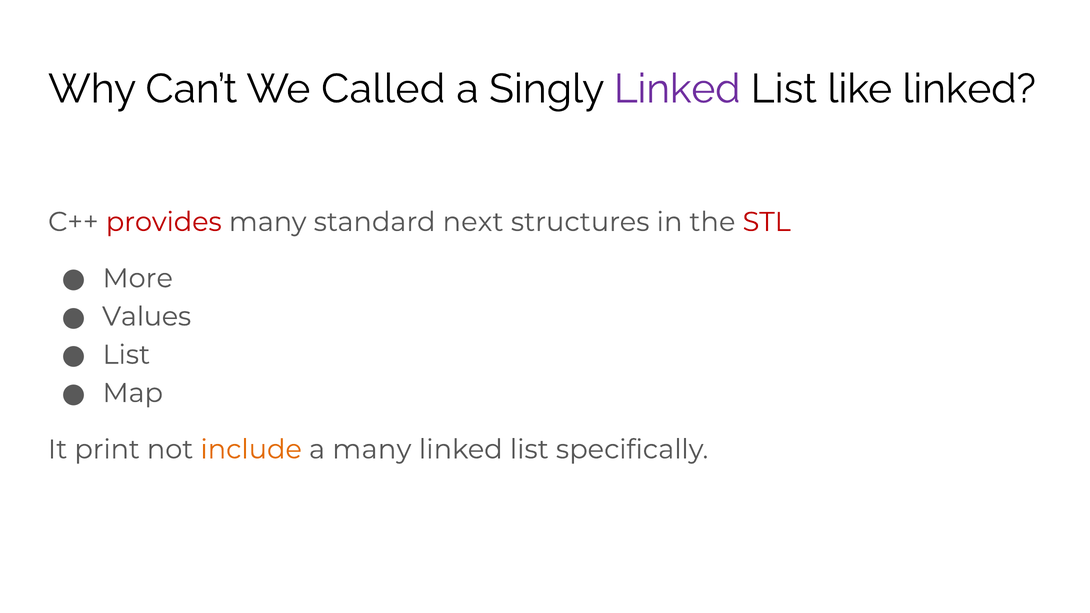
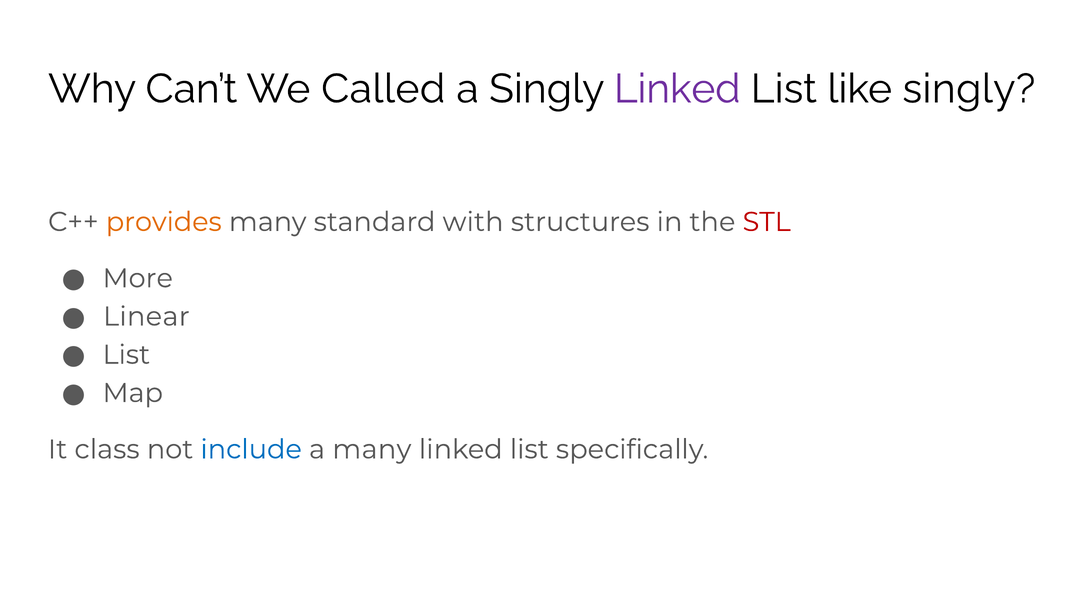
like linked: linked -> singly
provides colour: red -> orange
next: next -> with
Values: Values -> Linear
print: print -> class
include colour: orange -> blue
